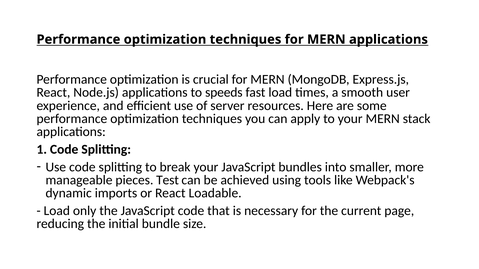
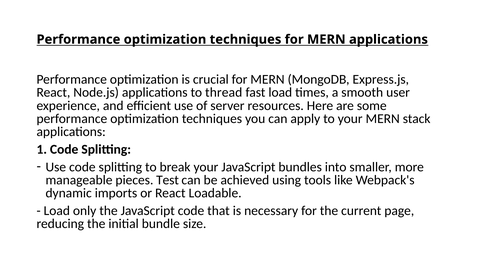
speeds: speeds -> thread
